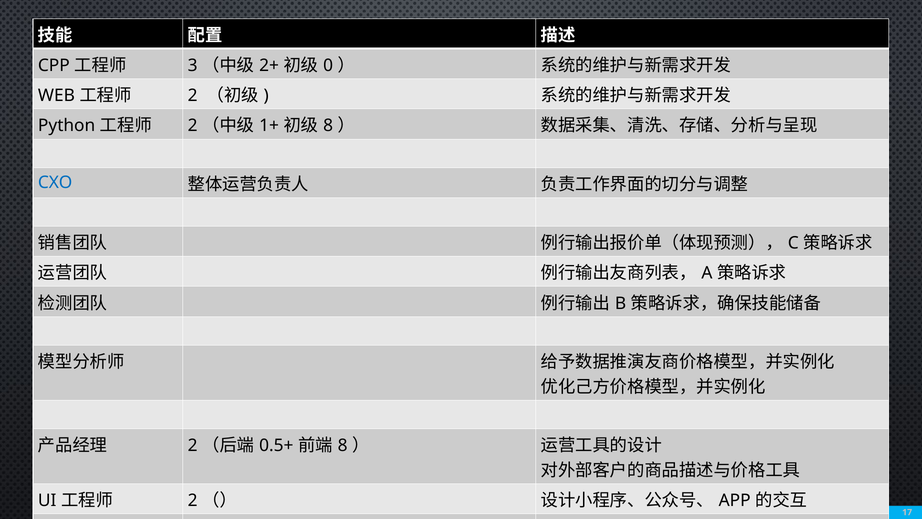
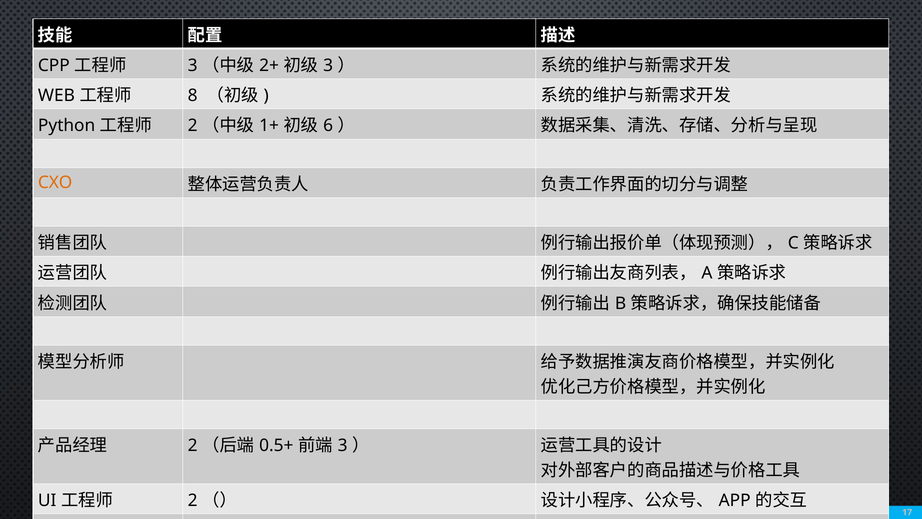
0 at (328, 65): 0 -> 3
2 at (193, 96): 2 -> 8
8 at (328, 126): 8 -> 6
CXO colour: blue -> orange
8 at (343, 445): 8 -> 3
